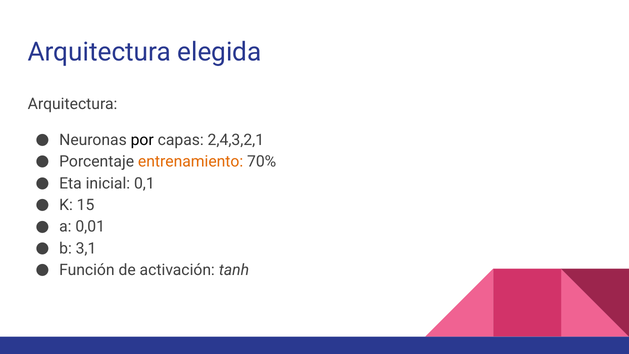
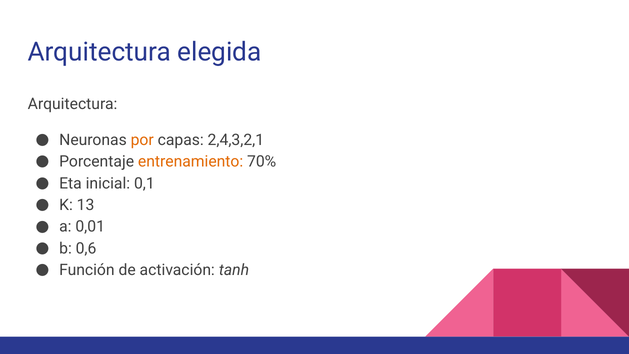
por colour: black -> orange
15: 15 -> 13
3,1: 3,1 -> 0,6
